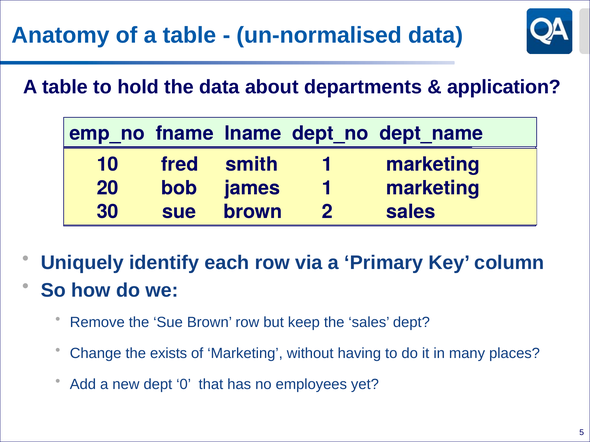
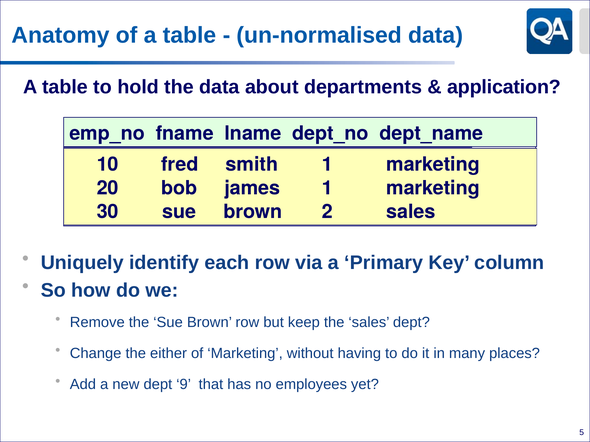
exists: exists -> either
0: 0 -> 9
